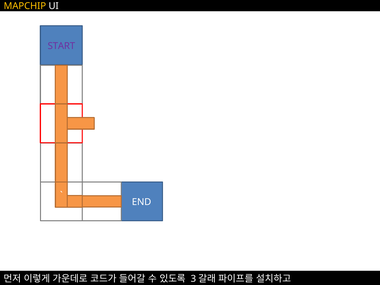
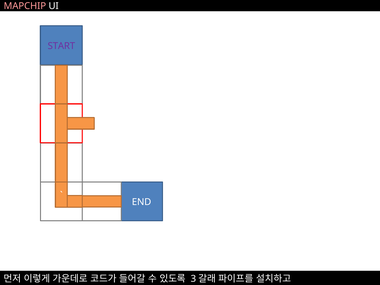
MAPCHIP colour: yellow -> pink
